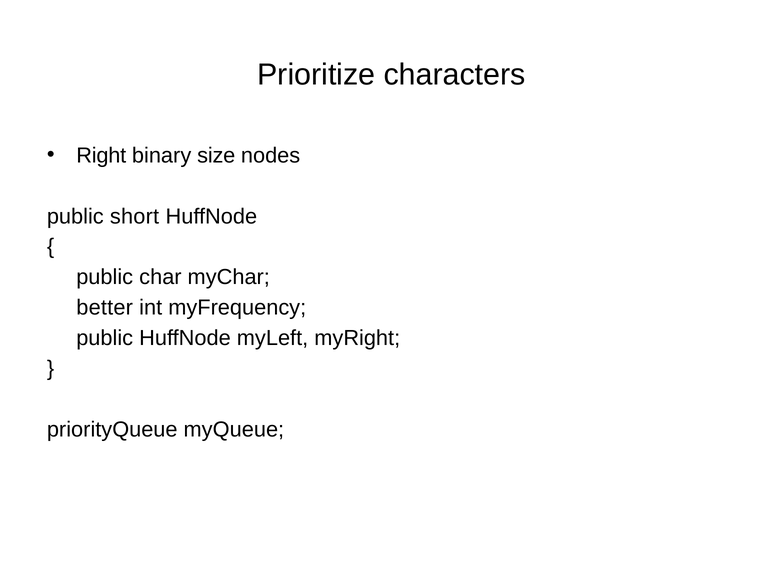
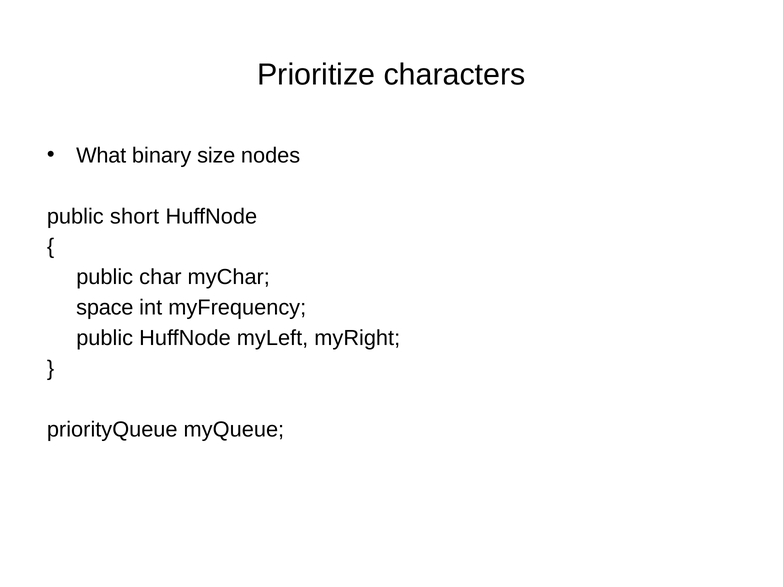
Right: Right -> What
better: better -> space
